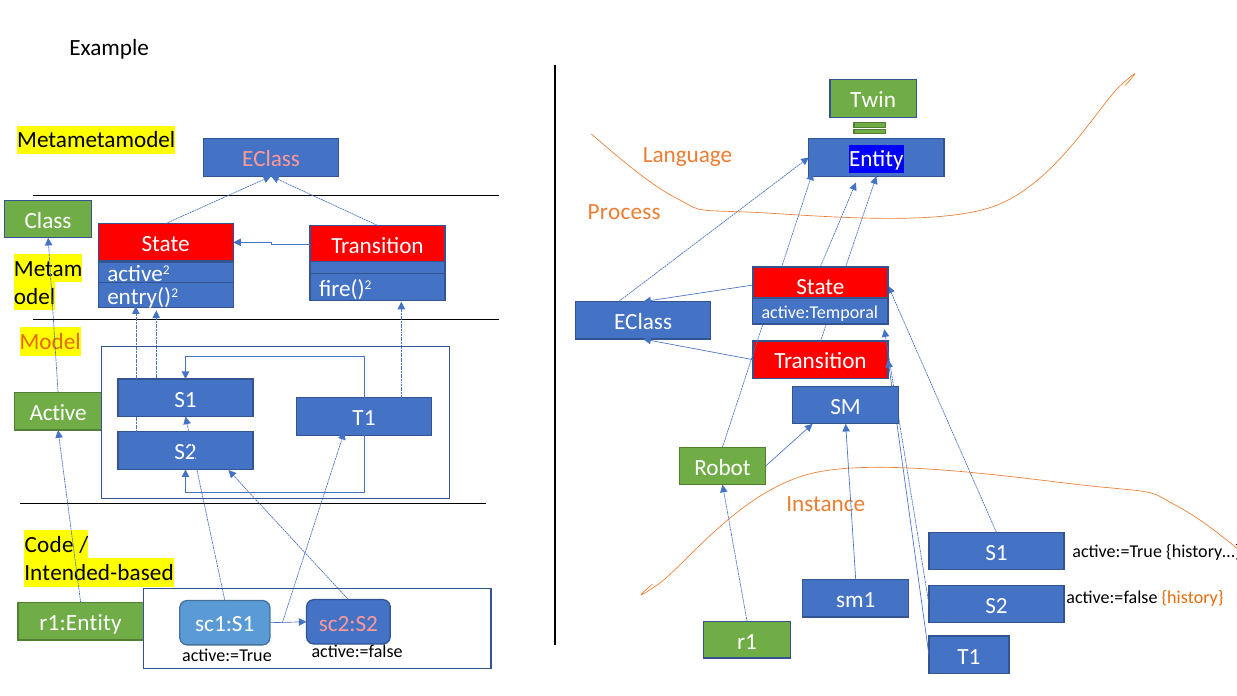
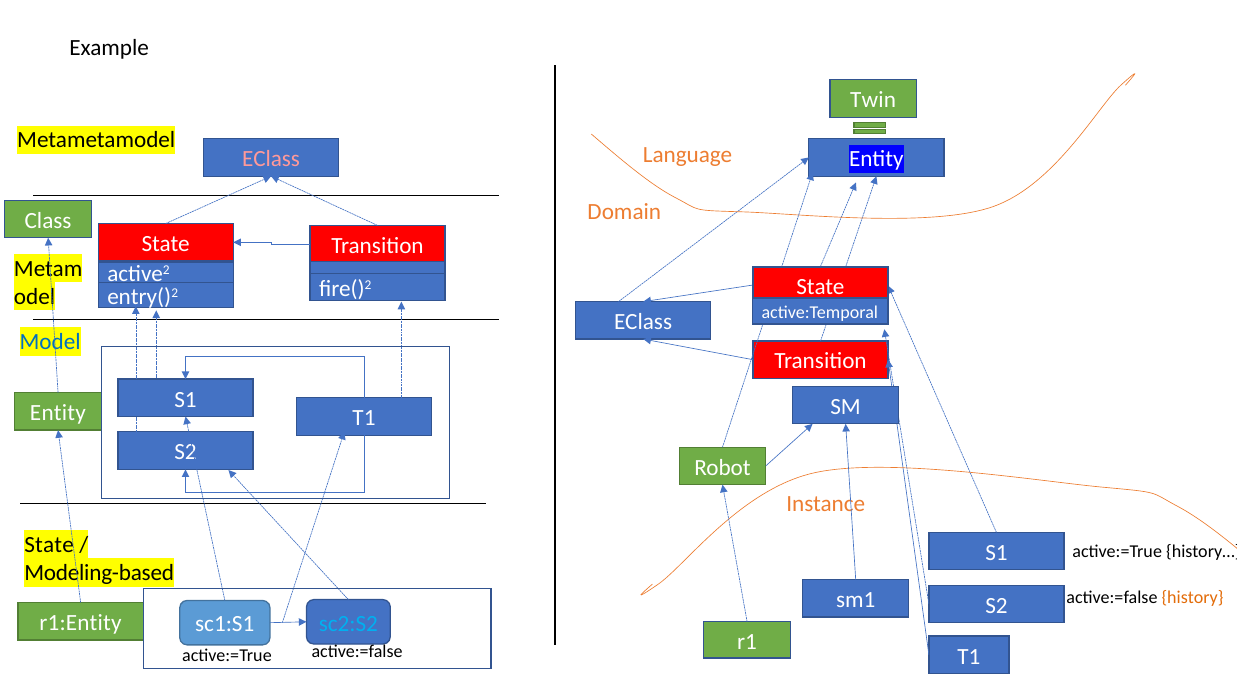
Process: Process -> Domain
Model colour: orange -> blue
Active at (58, 413): Active -> Entity
Code at (49, 545): Code -> State
Intended-based: Intended-based -> Modeling-based
sc2:S2 colour: pink -> light blue
